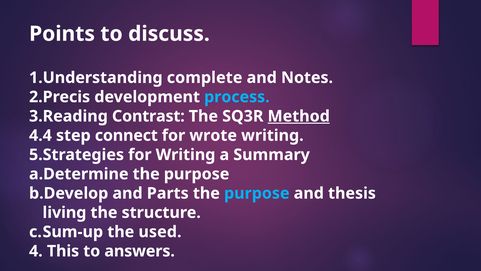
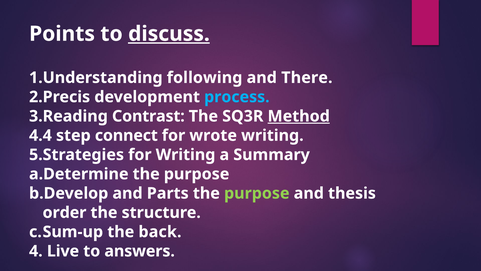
discuss underline: none -> present
complete: complete -> following
Notes: Notes -> There
purpose at (257, 193) colour: light blue -> light green
living: living -> order
used: used -> back
This: This -> Live
